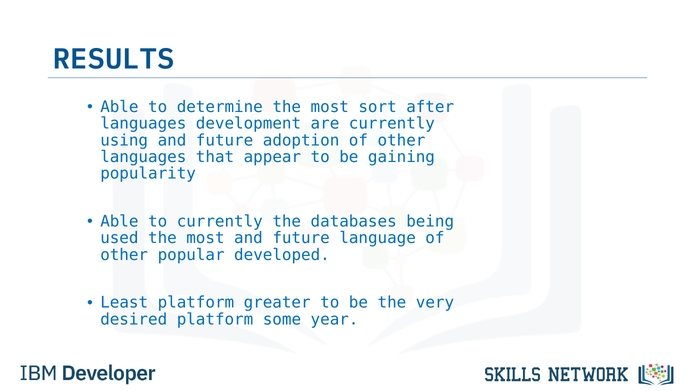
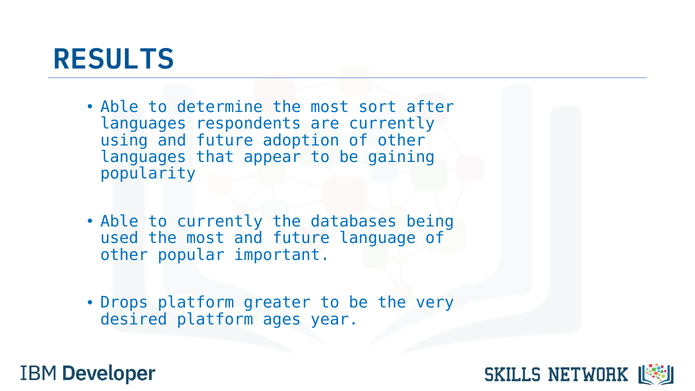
development: development -> respondents
developed: developed -> important
Least: Least -> Drops
some: some -> ages
